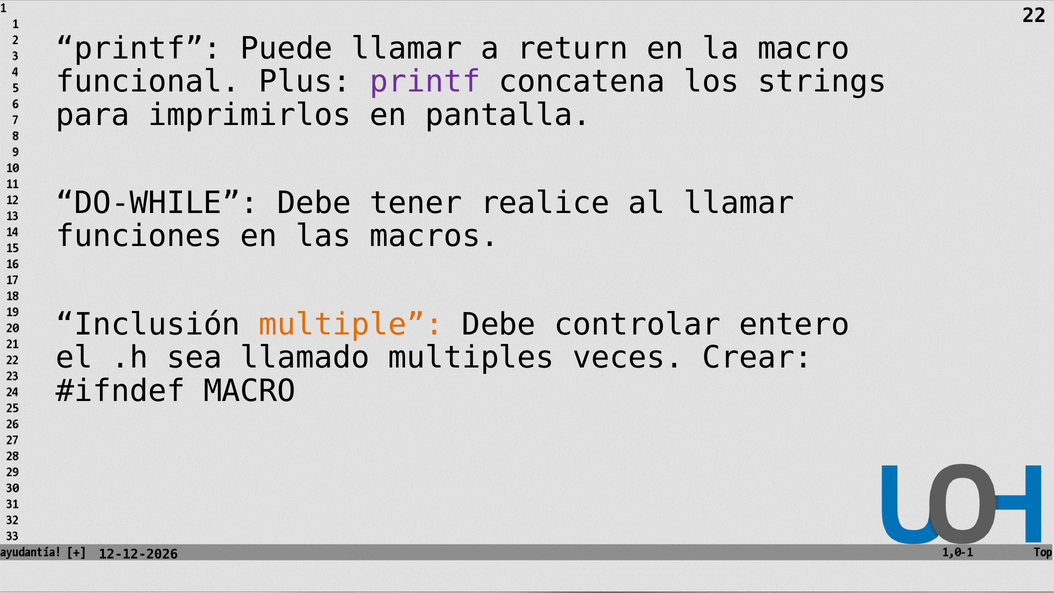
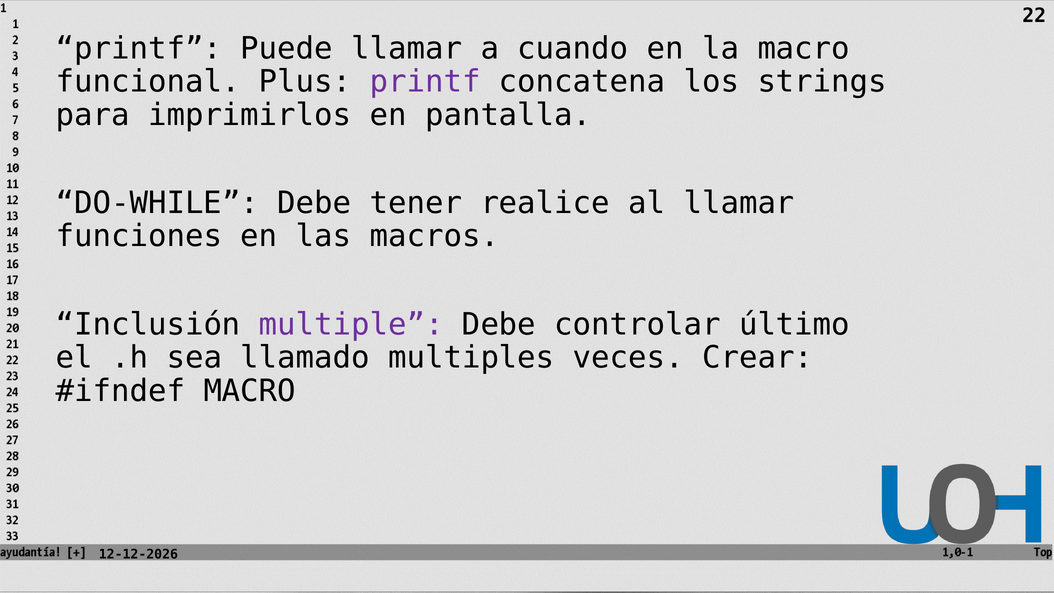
return: return -> cuando
multiple colour: orange -> purple
entero: entero -> último
